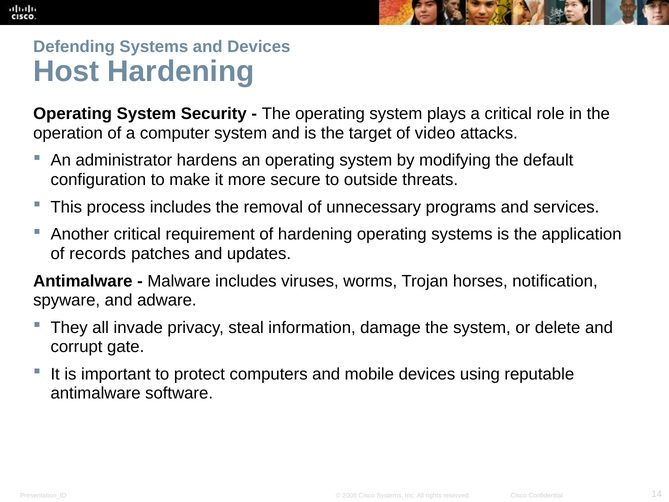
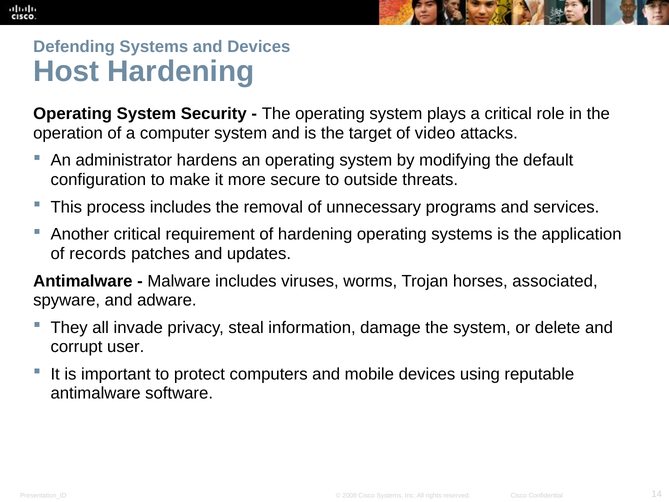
notification: notification -> associated
gate: gate -> user
